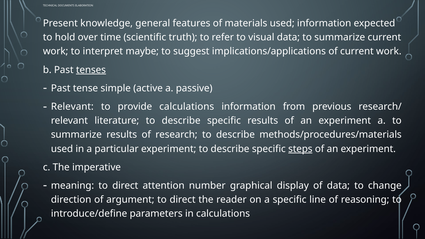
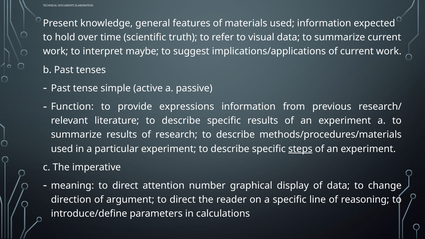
tenses underline: present -> none
Relevant at (72, 107): Relevant -> Function
provide calculations: calculations -> expressions
